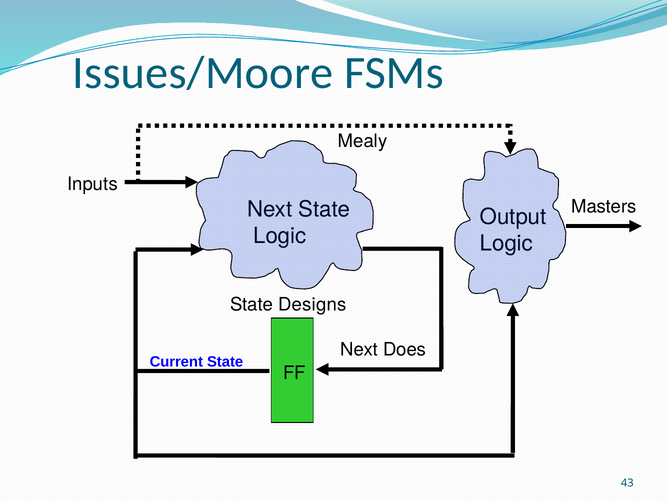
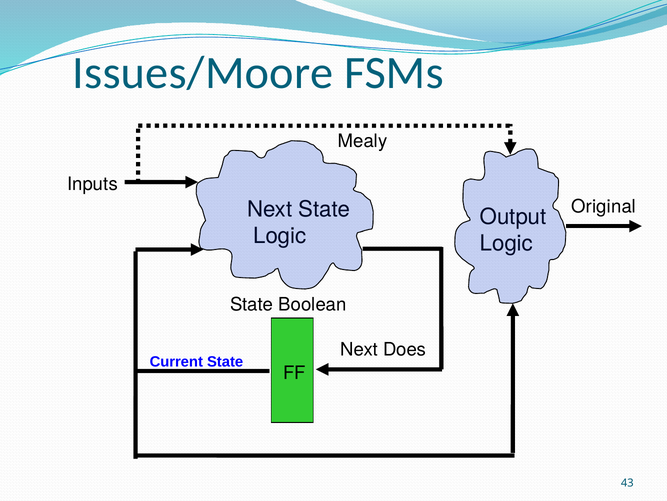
Masters: Masters -> Original
Designs: Designs -> Boolean
